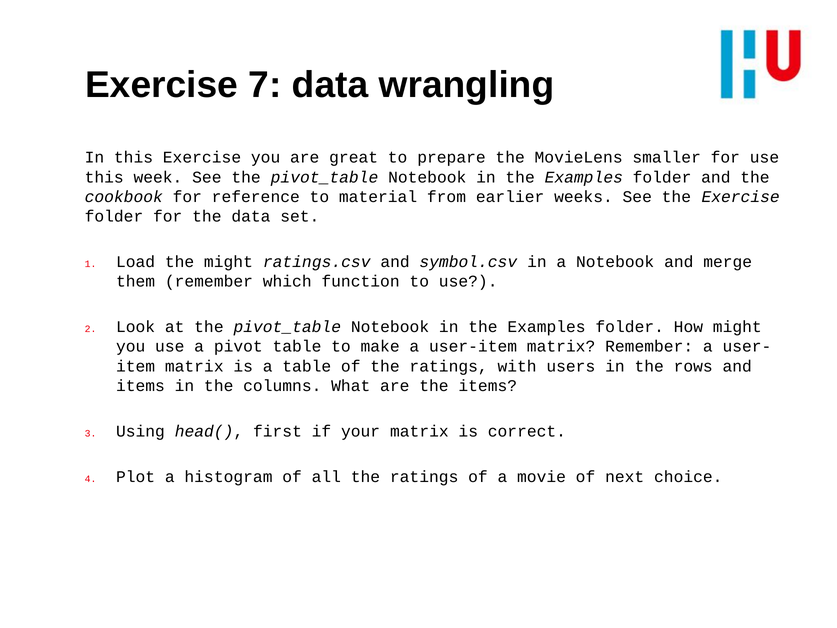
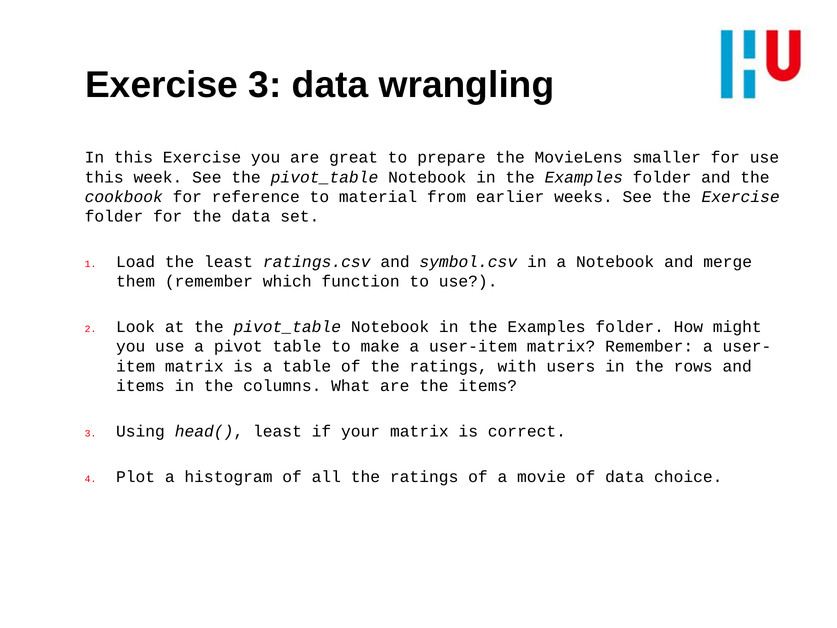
Exercise 7: 7 -> 3
the might: might -> least
head( first: first -> least
of next: next -> data
